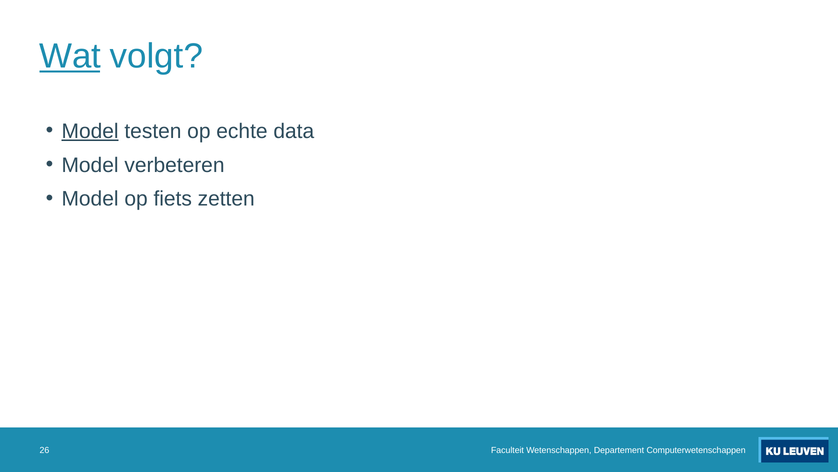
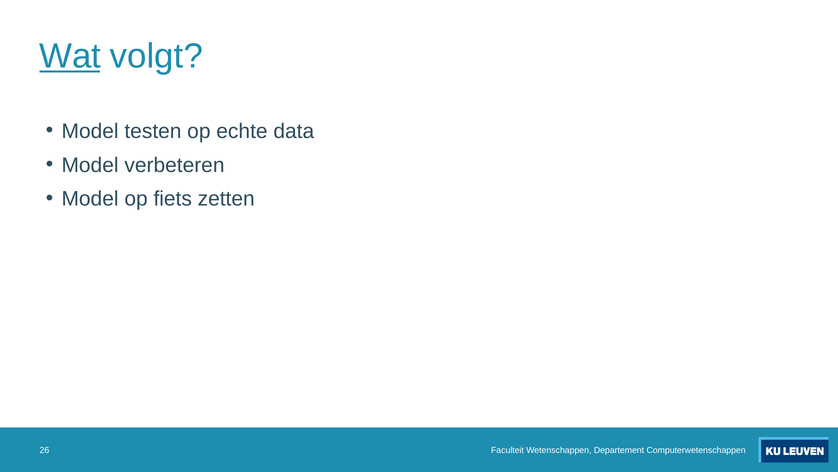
Model at (90, 131) underline: present -> none
